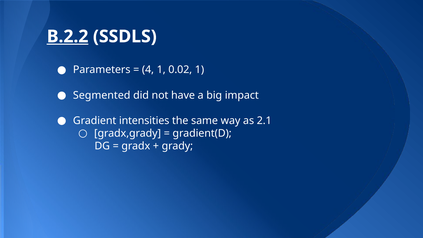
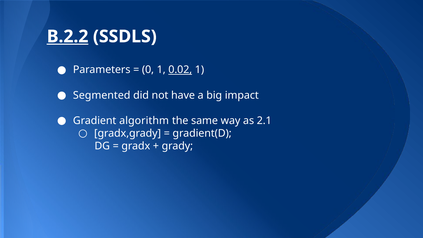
4: 4 -> 0
0.02 underline: none -> present
intensities: intensities -> algorithm
